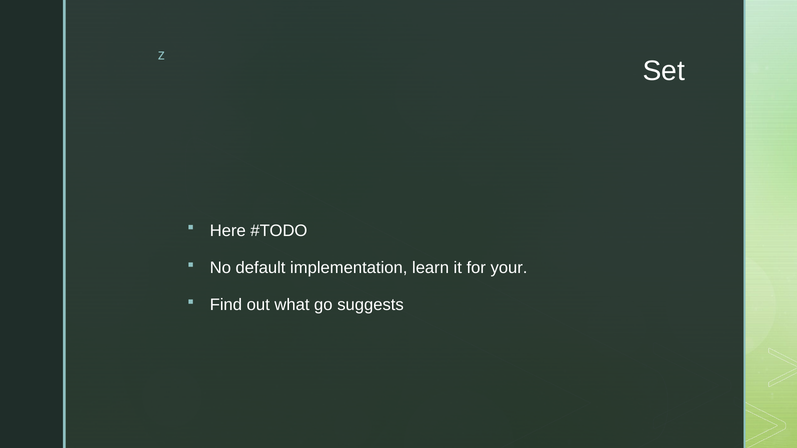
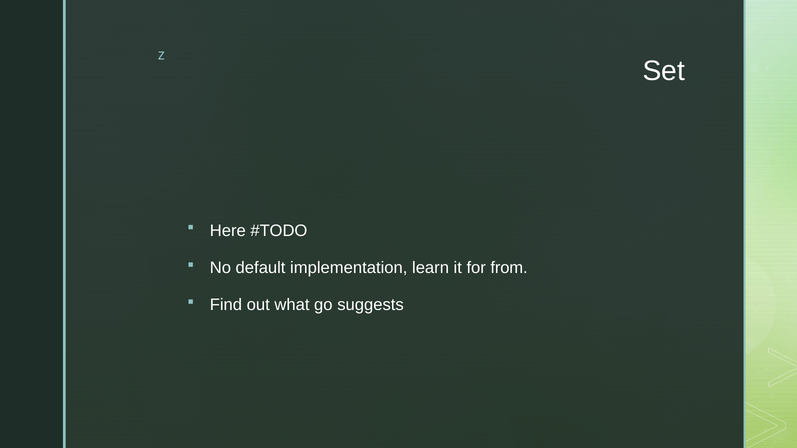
your: your -> from
